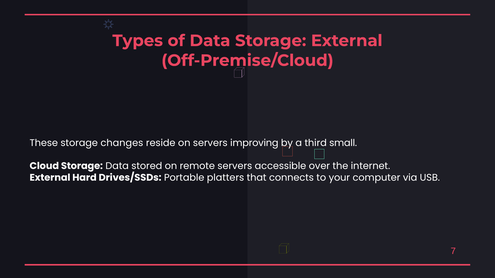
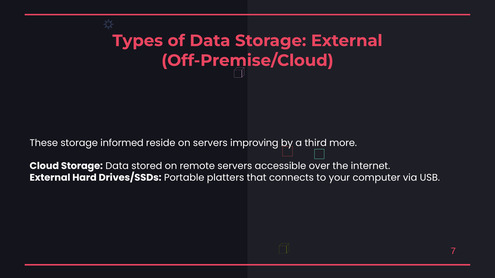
changes: changes -> informed
small: small -> more
